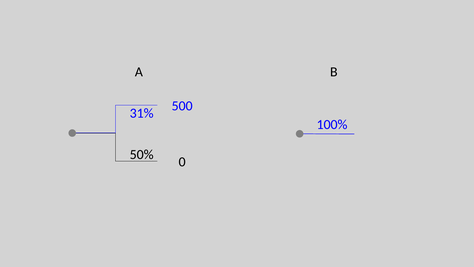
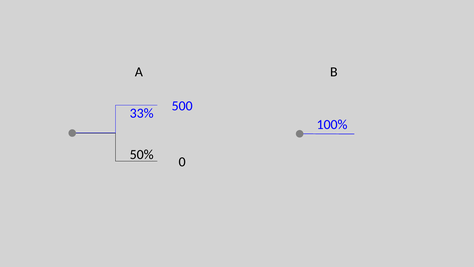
31%: 31% -> 33%
